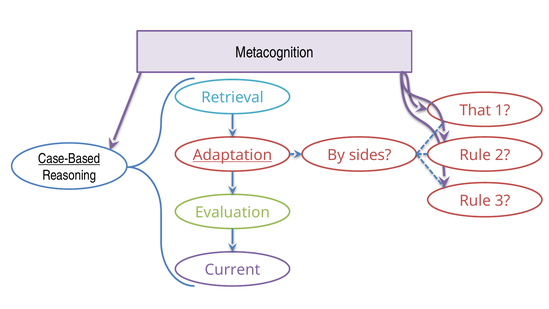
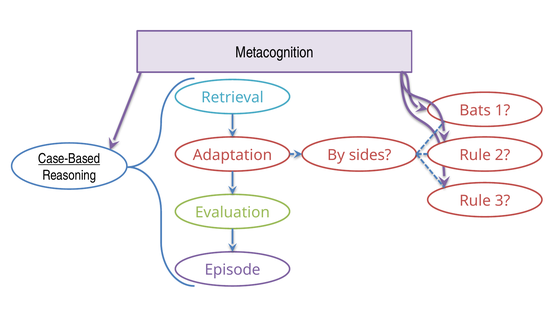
That: That -> Bats
Adaptation underline: present -> none
Current: Current -> Episode
